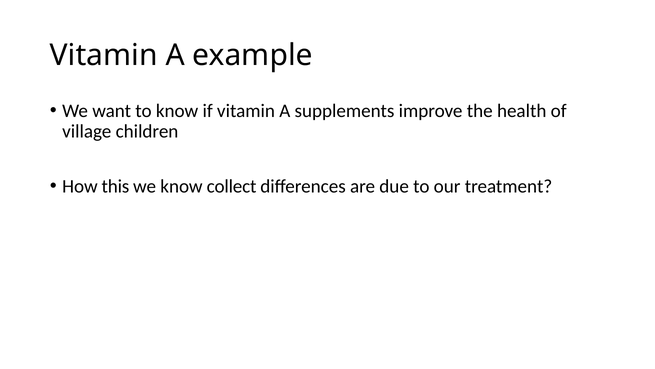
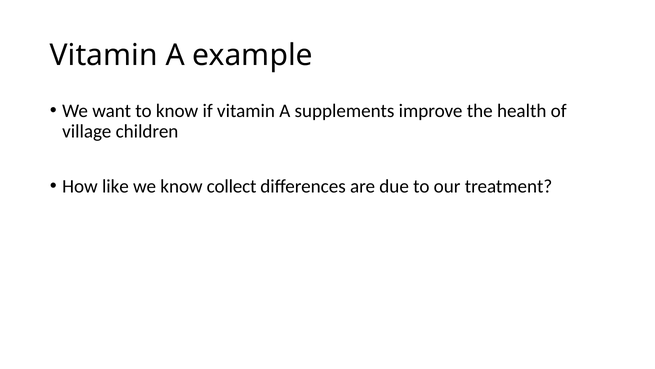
this: this -> like
